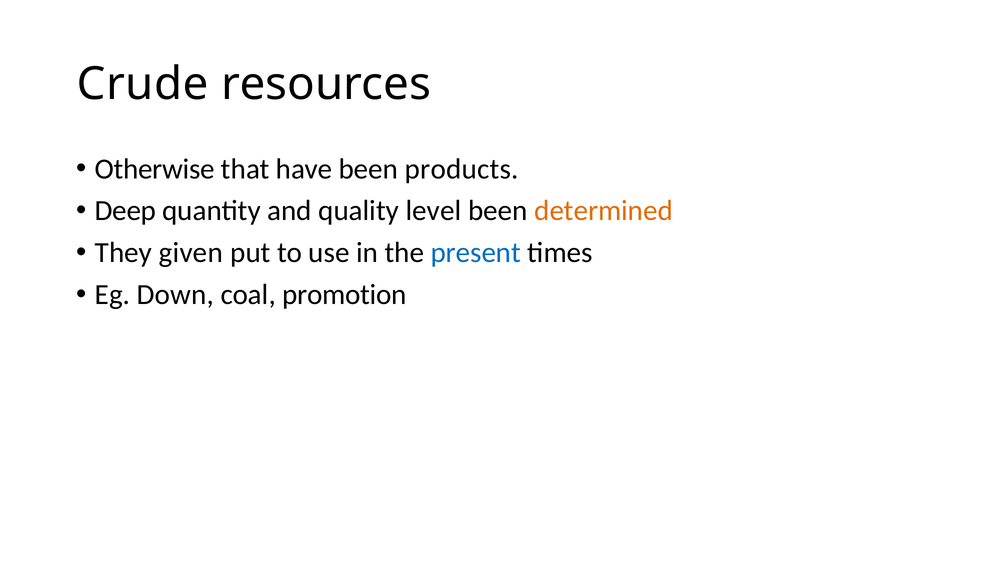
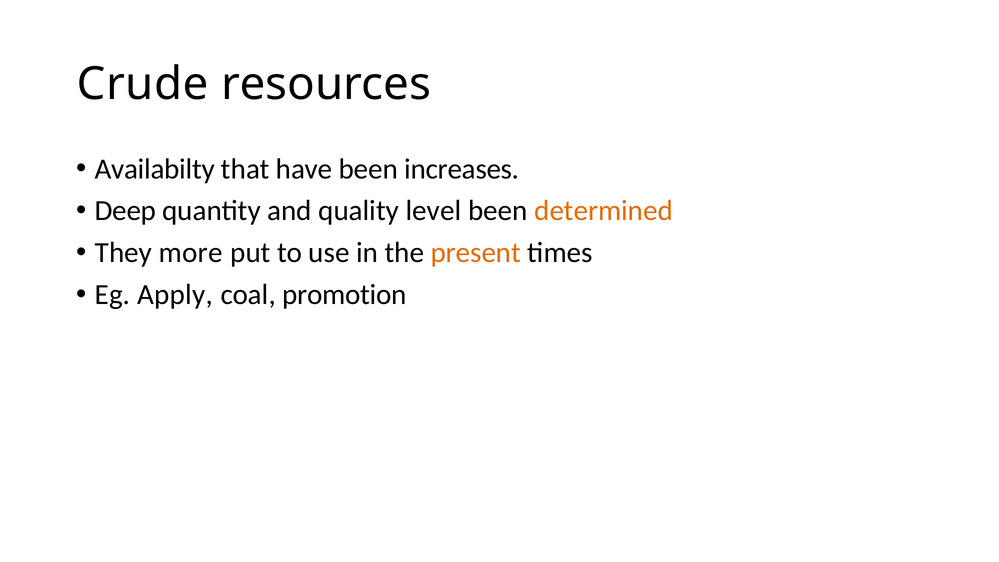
Otherwise: Otherwise -> Availabilty
products: products -> increases
given: given -> more
present colour: blue -> orange
Down: Down -> Apply
